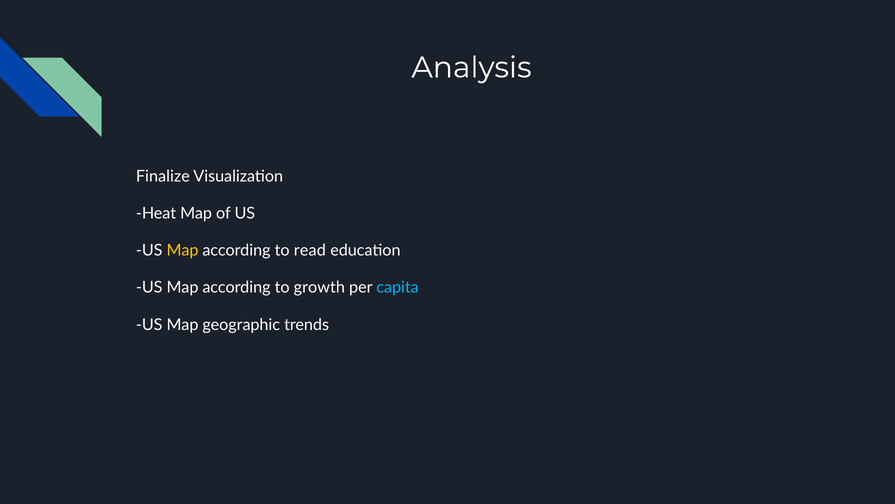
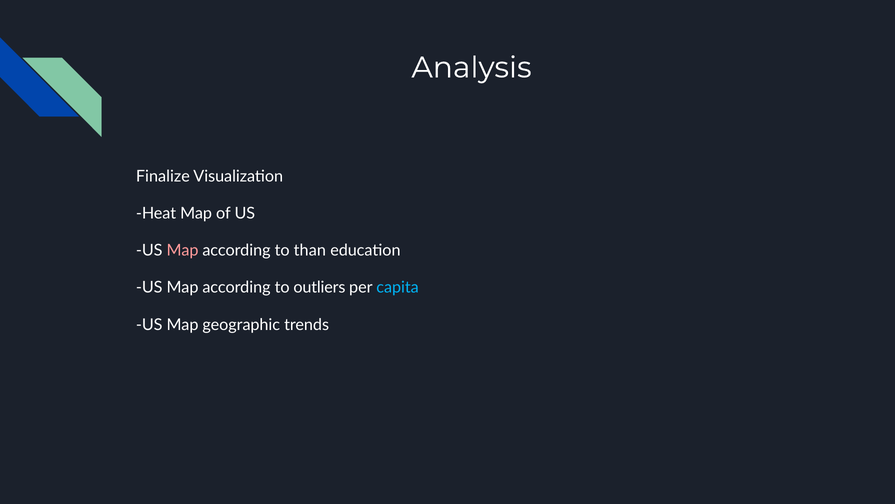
Map at (183, 250) colour: yellow -> pink
read: read -> than
growth: growth -> outliers
